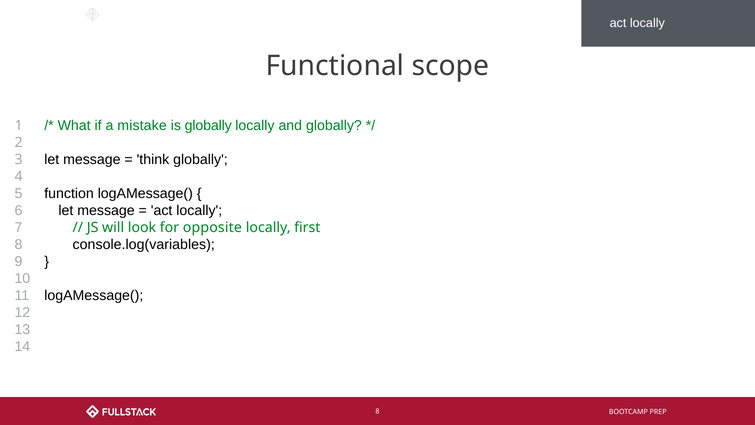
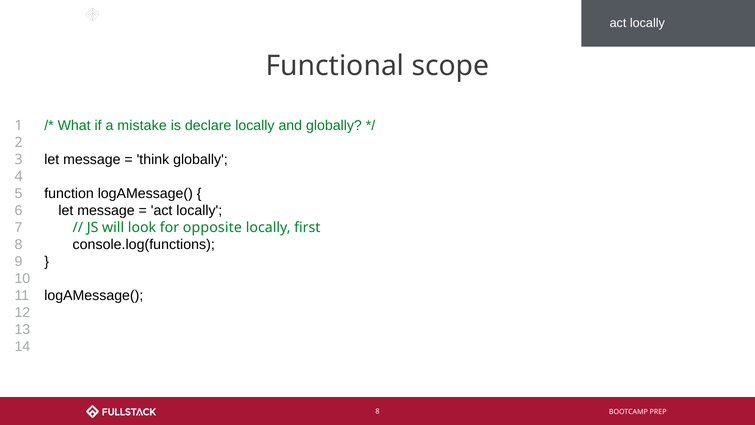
is globally: globally -> declare
console.log(variables: console.log(variables -> console.log(functions
